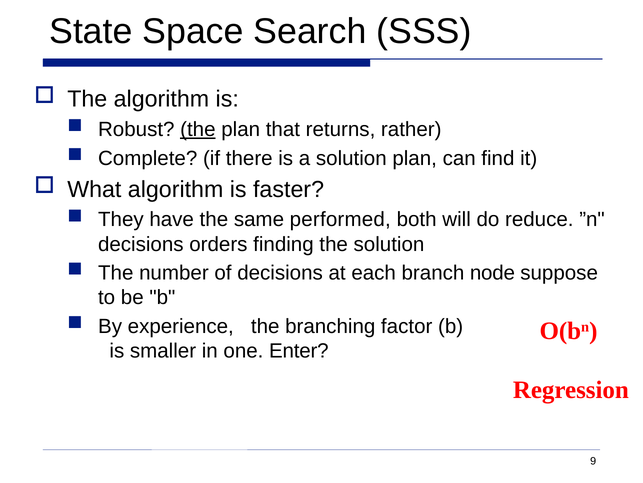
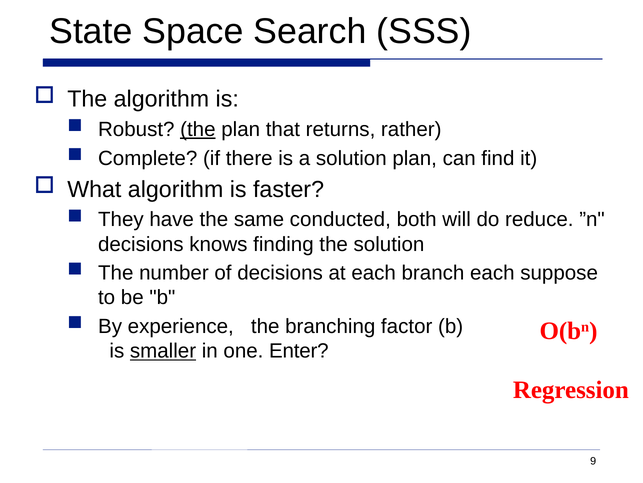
performed: performed -> conducted
orders: orders -> knows
branch node: node -> each
smaller underline: none -> present
